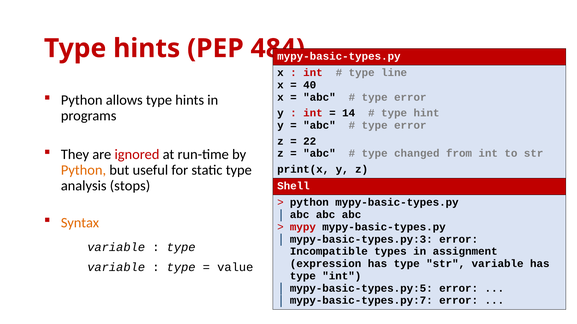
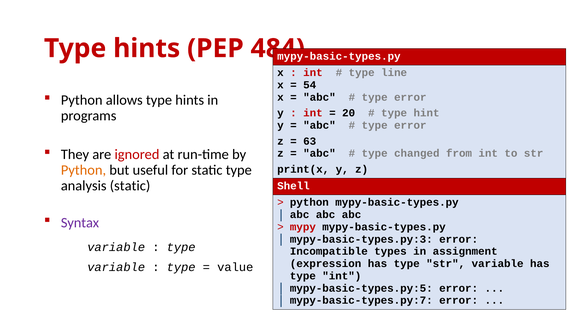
40: 40 -> 54
14: 14 -> 20
22: 22 -> 63
analysis stops: stops -> static
Syntax colour: orange -> purple
